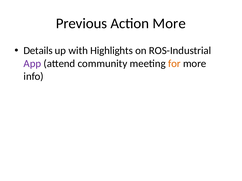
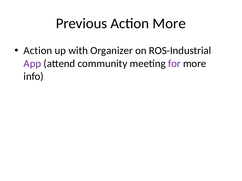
Details at (38, 51): Details -> Action
Highlights: Highlights -> Organizer
for colour: orange -> purple
